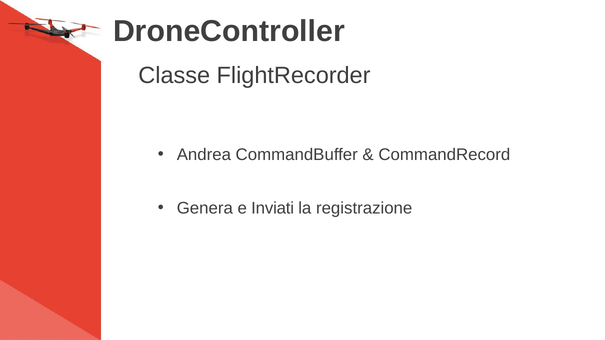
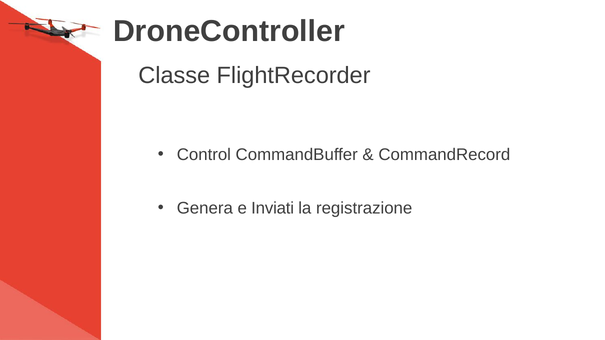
Andrea: Andrea -> Control
